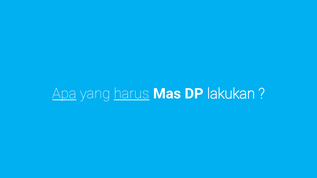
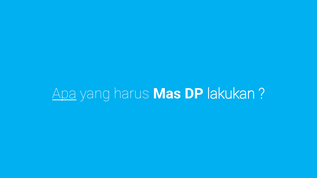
harus underline: present -> none
